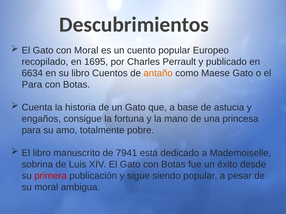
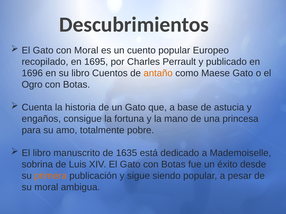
6634: 6634 -> 1696
Para at (32, 85): Para -> Ogro
7941: 7941 -> 1635
primera colour: red -> orange
